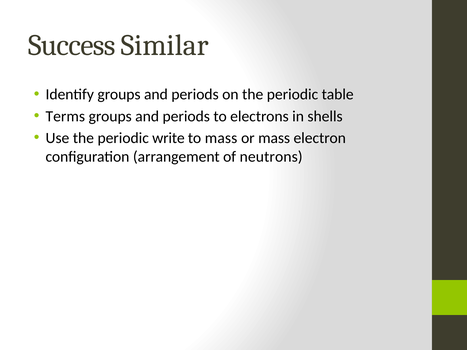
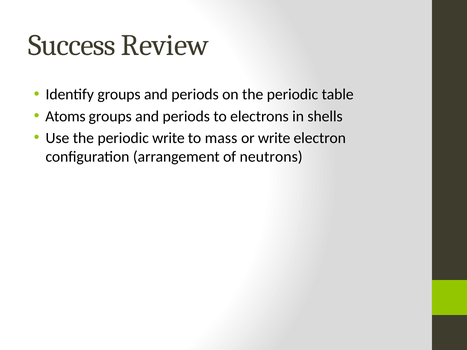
Similar: Similar -> Review
Terms: Terms -> Atoms
or mass: mass -> write
